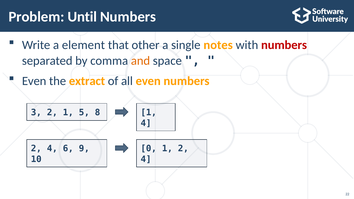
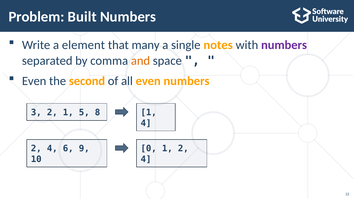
Until: Until -> Built
other: other -> many
numbers at (284, 45) colour: red -> purple
extract: extract -> second
